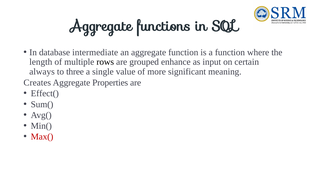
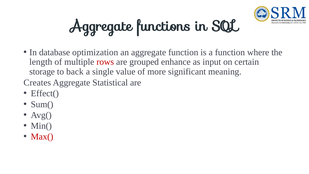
intermediate: intermediate -> optimization
rows colour: black -> red
always: always -> storage
three: three -> back
Properties: Properties -> Statistical
